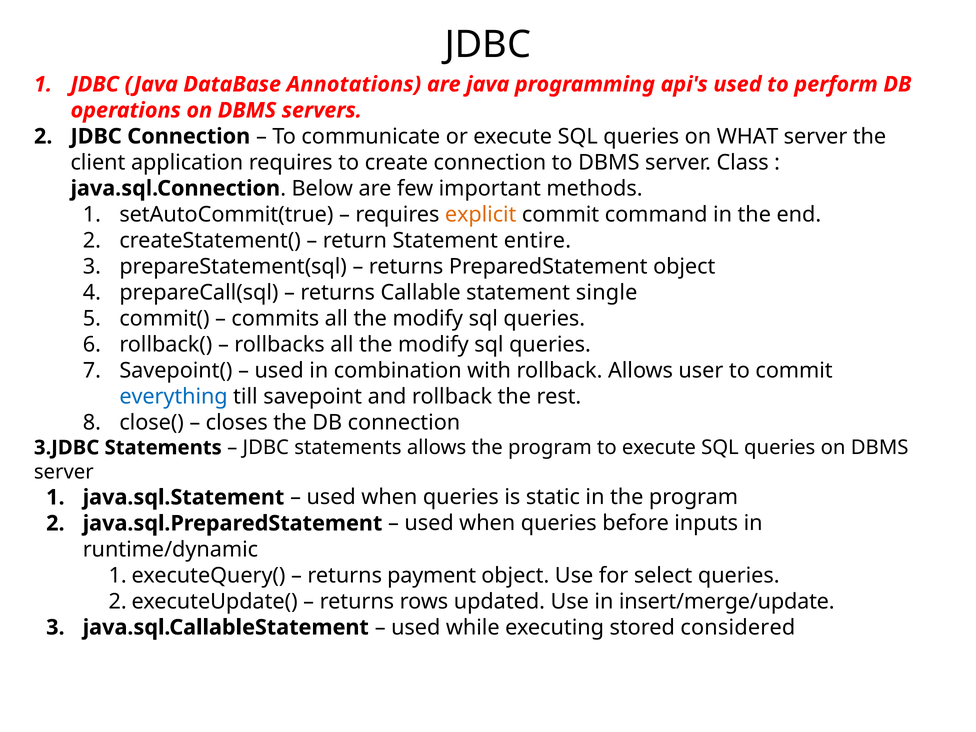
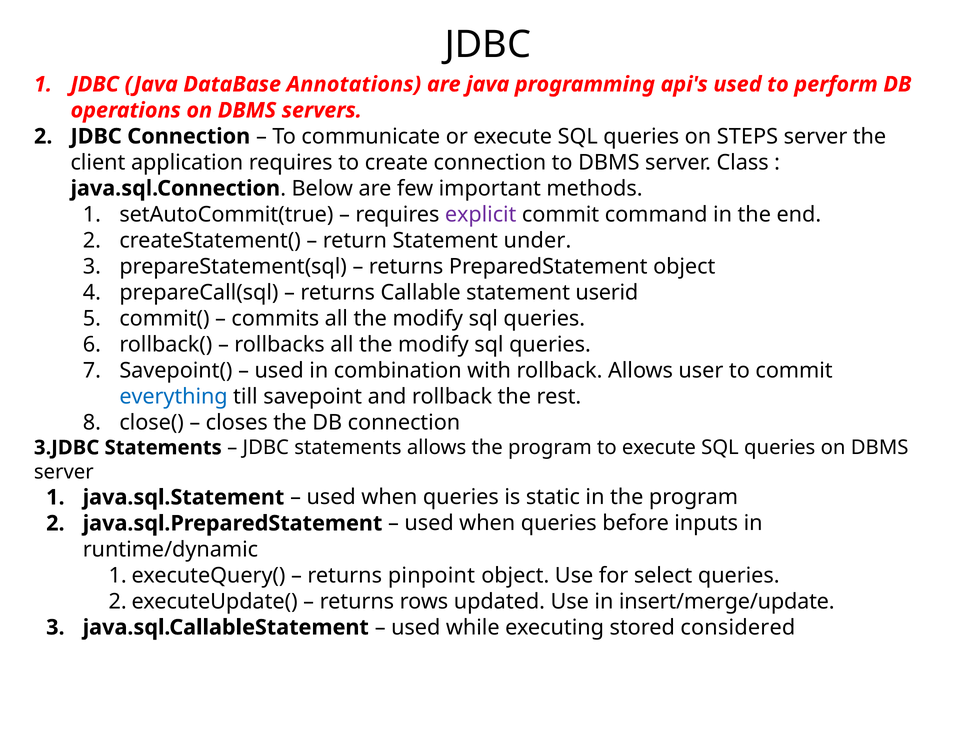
WHAT: WHAT -> STEPS
explicit colour: orange -> purple
entire: entire -> under
single: single -> userid
payment: payment -> pinpoint
